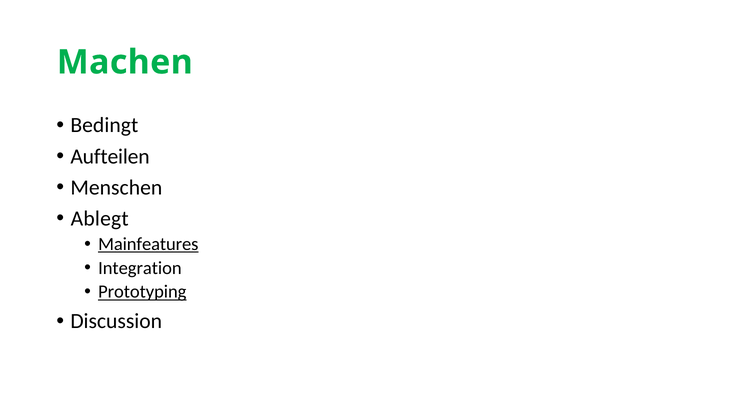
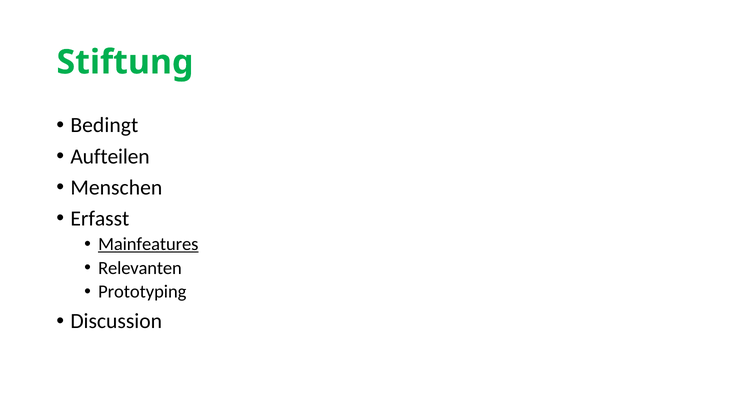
Machen: Machen -> Stiftung
Ablegt: Ablegt -> Erfasst
Integration: Integration -> Relevanten
Prototyping underline: present -> none
